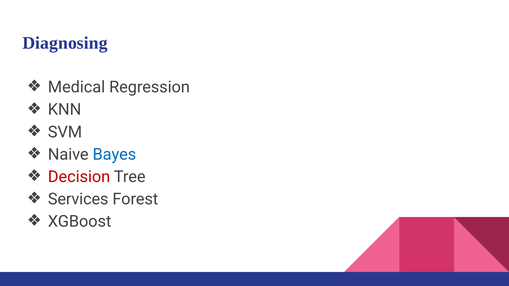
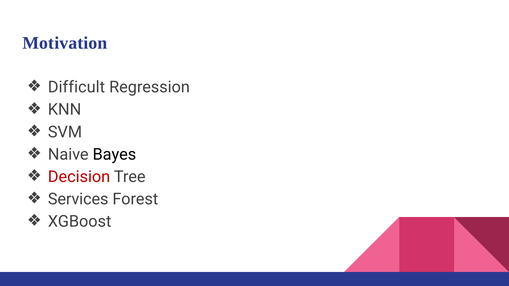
Diagnosing: Diagnosing -> Motivation
Medical: Medical -> Difficult
Bayes colour: blue -> black
